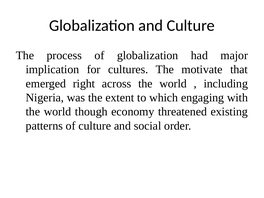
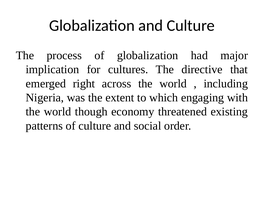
motivate: motivate -> directive
